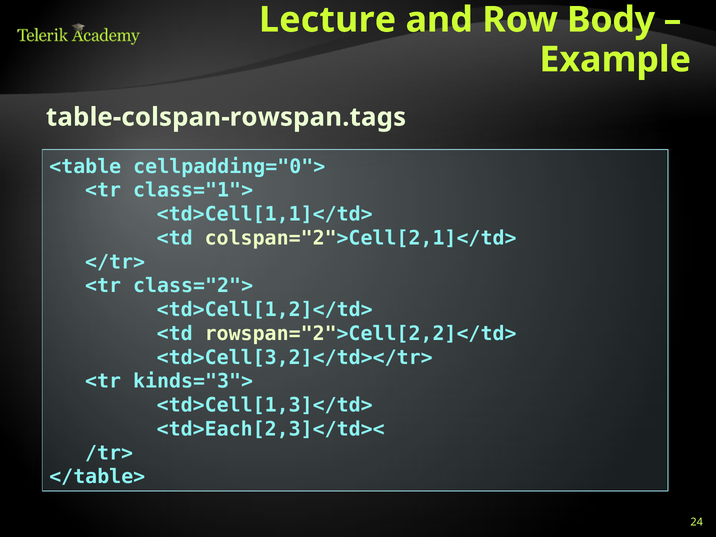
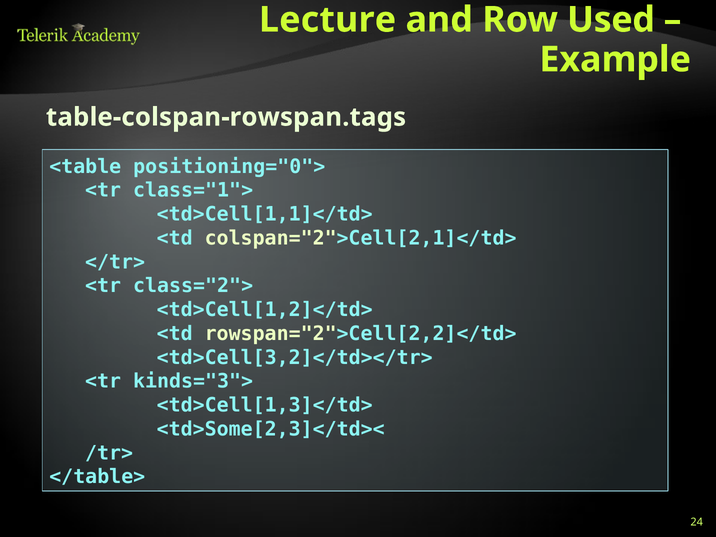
Body: Body -> Used
cellpadding="0">: cellpadding="0"> -> positioning="0">
<td>Each[2,3]</td><: <td>Each[2,3]</td>< -> <td>Some[2,3]</td><
